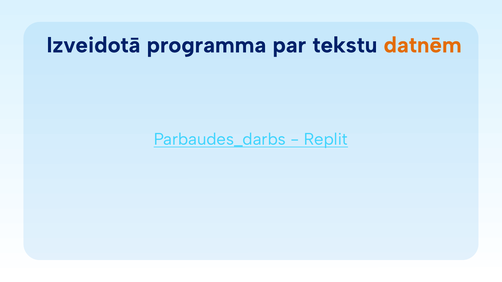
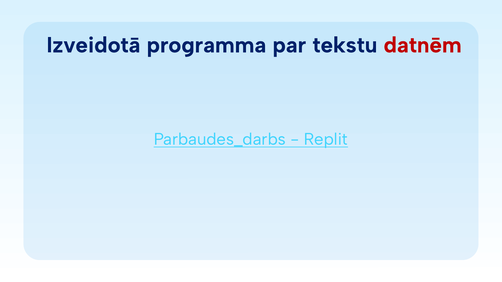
datnēm colour: orange -> red
